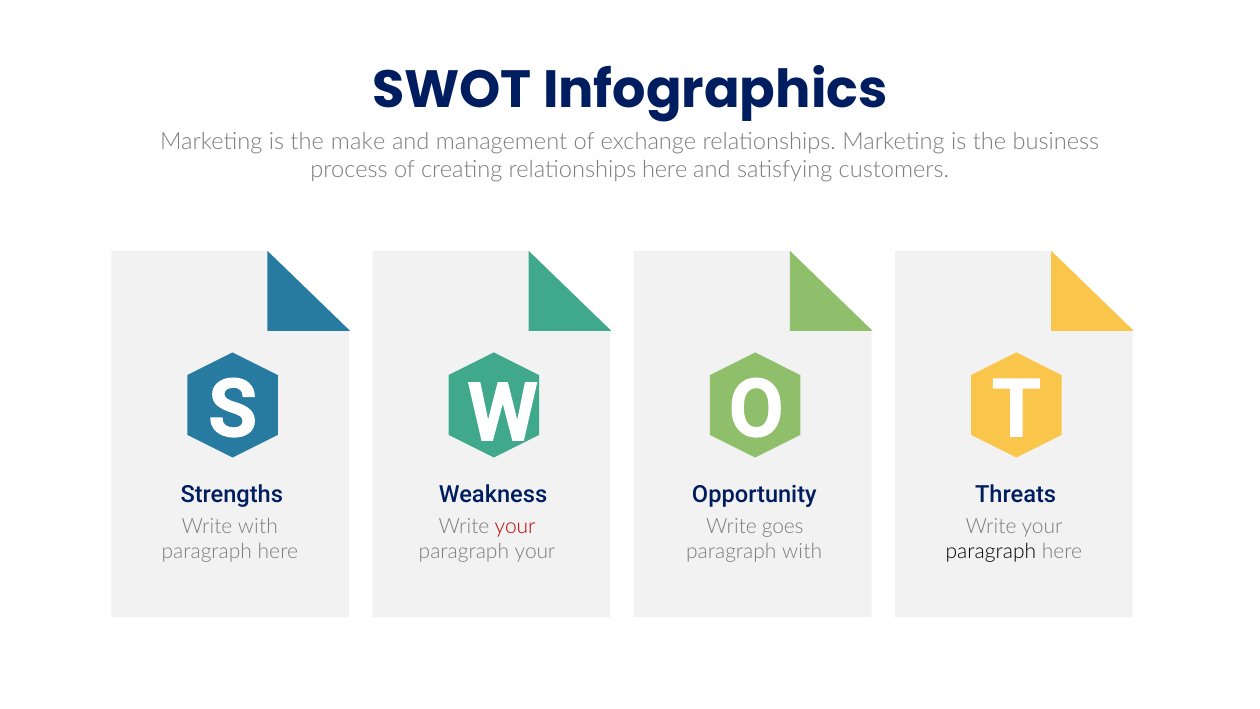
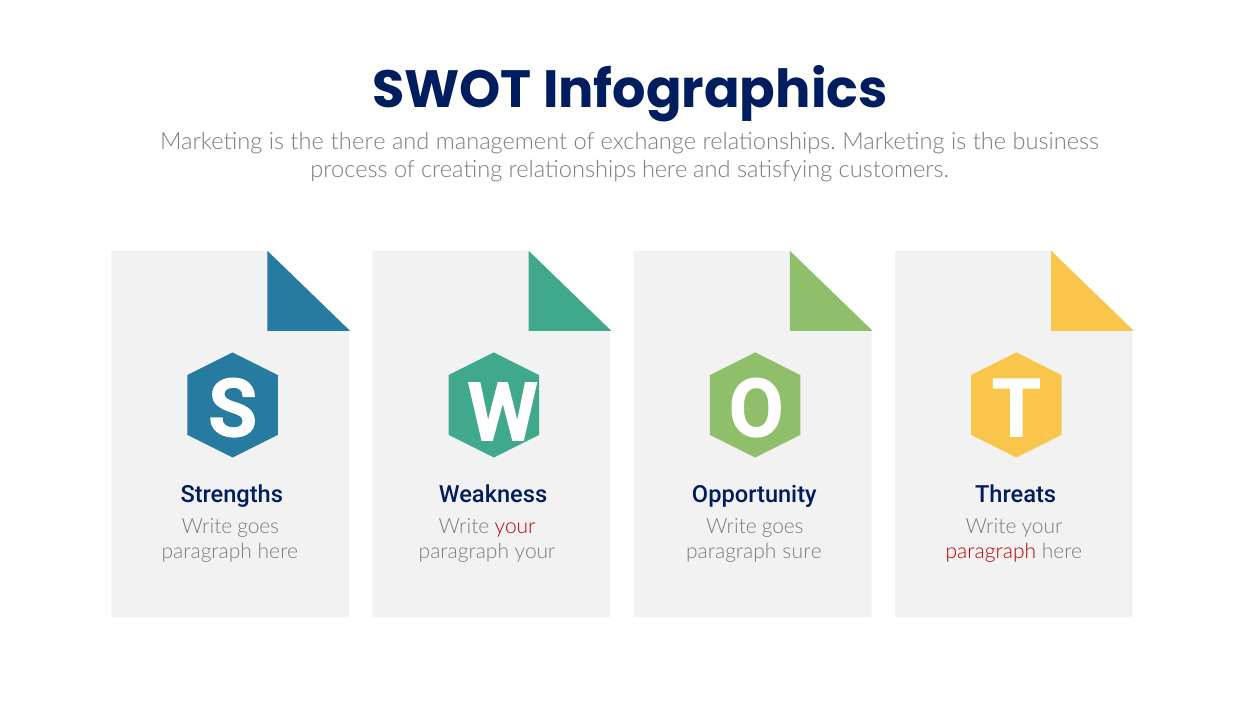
make: make -> there
with at (258, 526): with -> goes
paragraph with: with -> sure
paragraph at (991, 551) colour: black -> red
